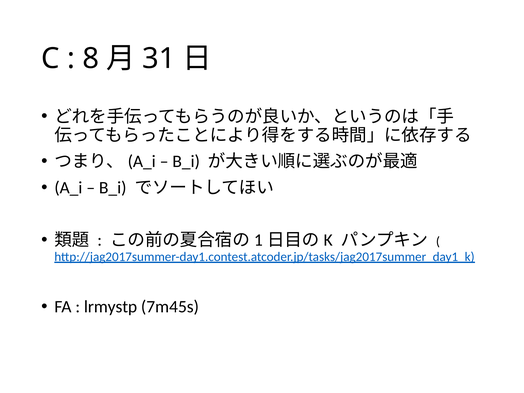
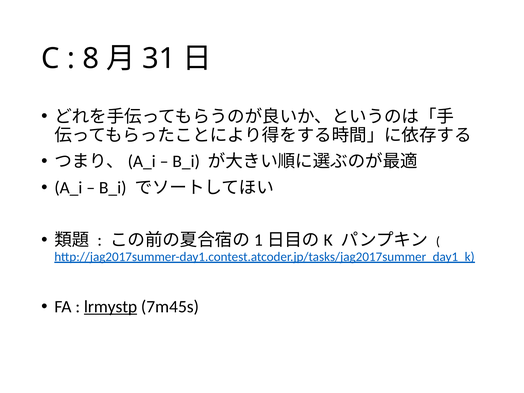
lrmystp underline: none -> present
